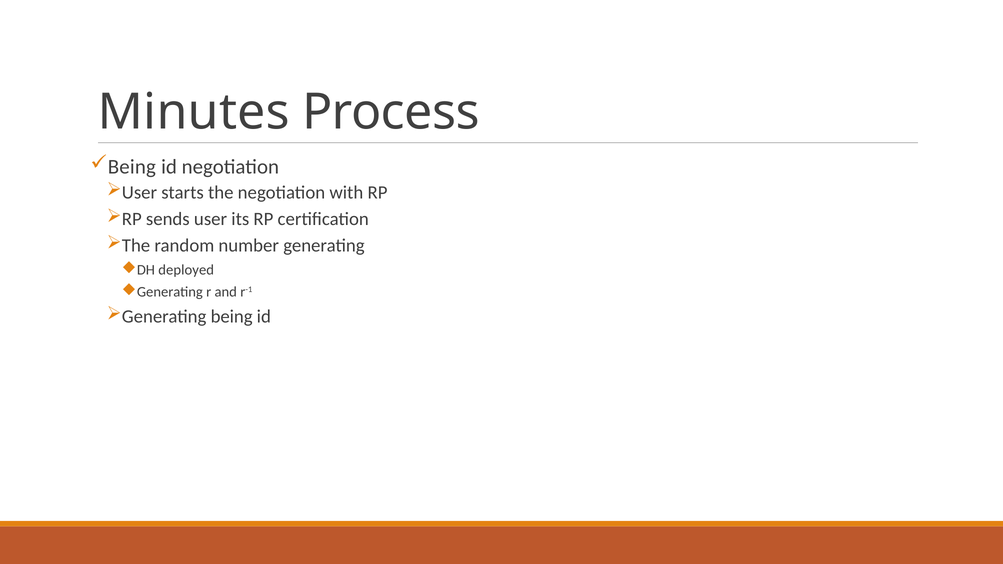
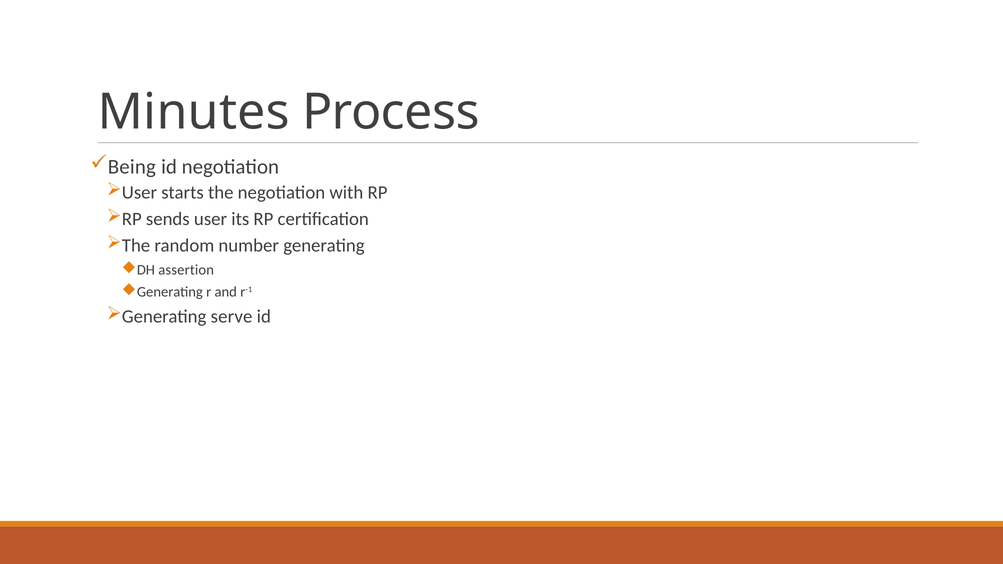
deployed: deployed -> assertion
being at (232, 316): being -> serve
